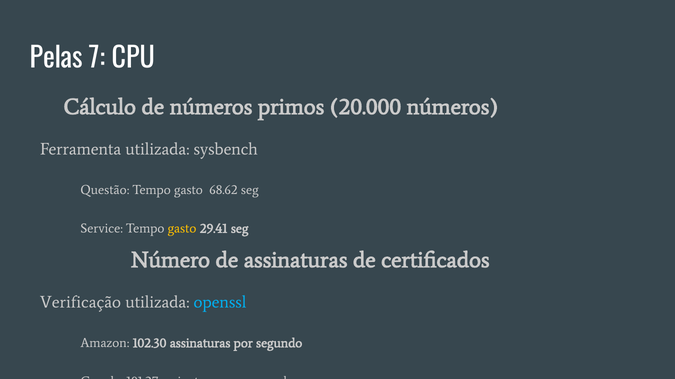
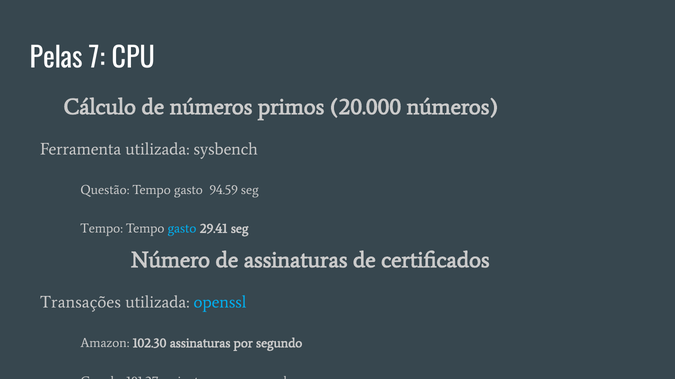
68.62: 68.62 -> 94.59
Service at (102, 229): Service -> Tempo
gasto at (182, 229) colour: yellow -> light blue
Verificação: Verificação -> Transações
